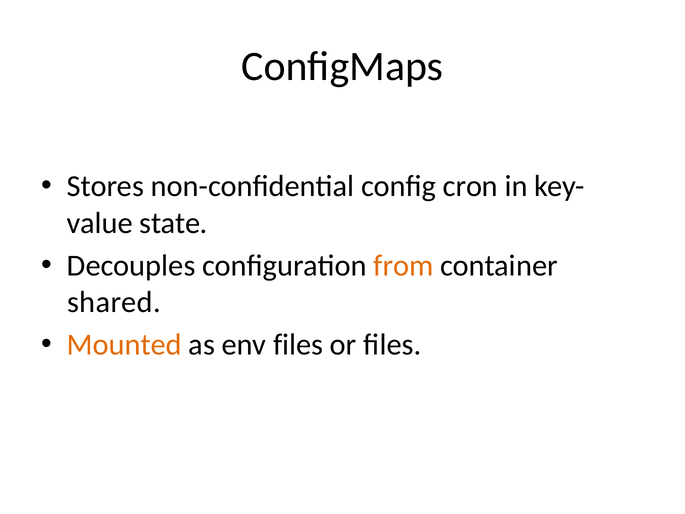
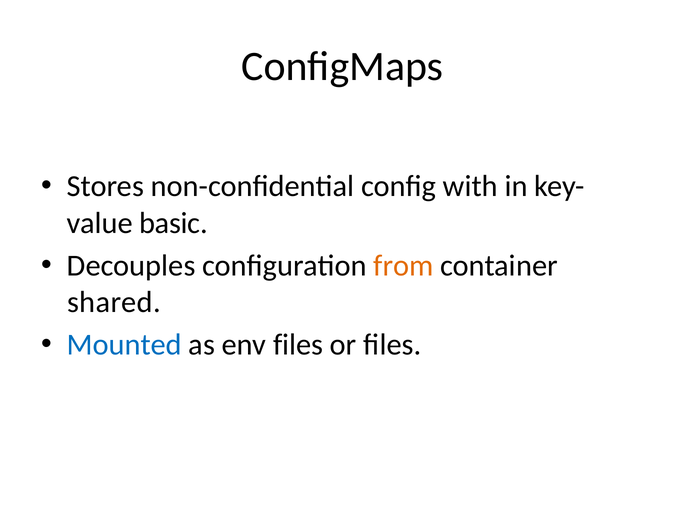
cron: cron -> with
state: state -> basic
Mounted colour: orange -> blue
